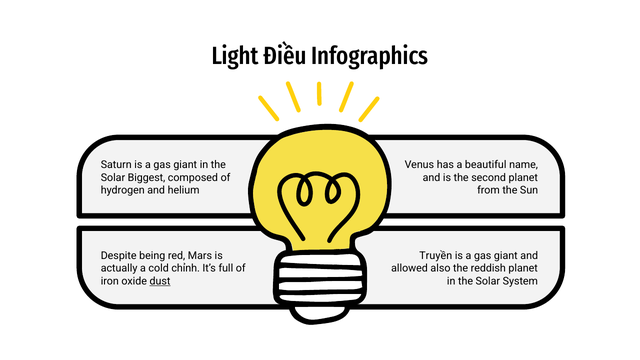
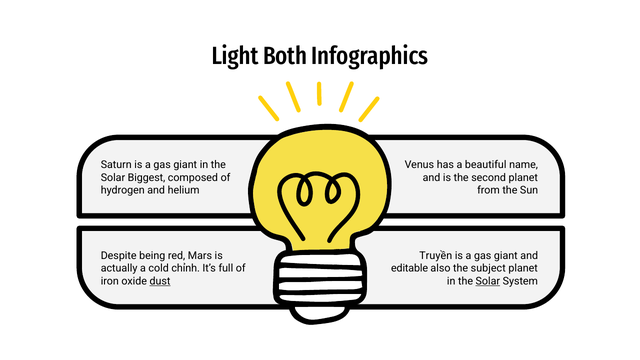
Điều: Điều -> Both
allowed: allowed -> editable
reddish: reddish -> subject
Solar at (488, 281) underline: none -> present
